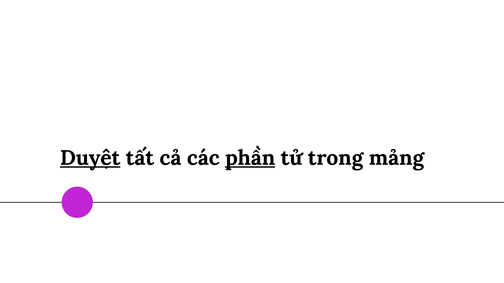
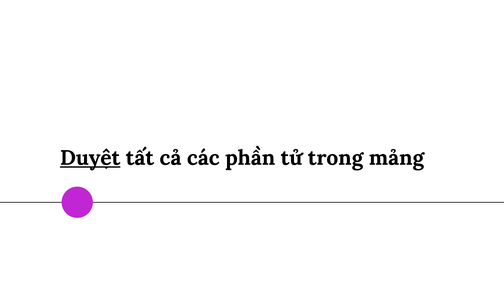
phần underline: present -> none
